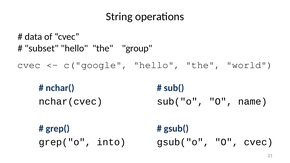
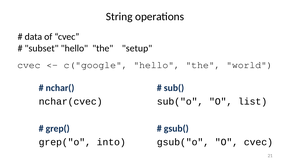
group: group -> setup
name: name -> list
